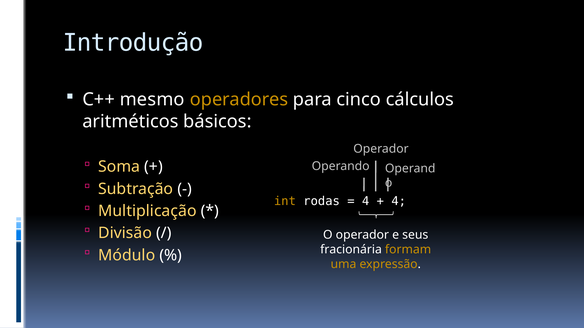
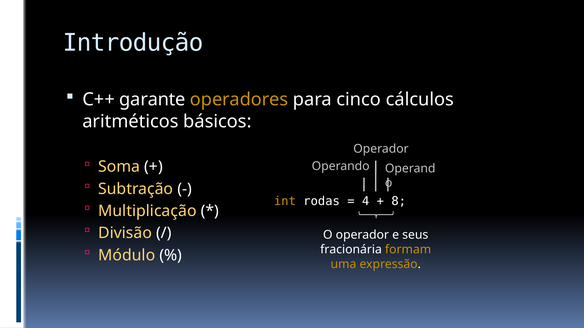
mesmo: mesmo -> garante
4 at (399, 201): 4 -> 8
